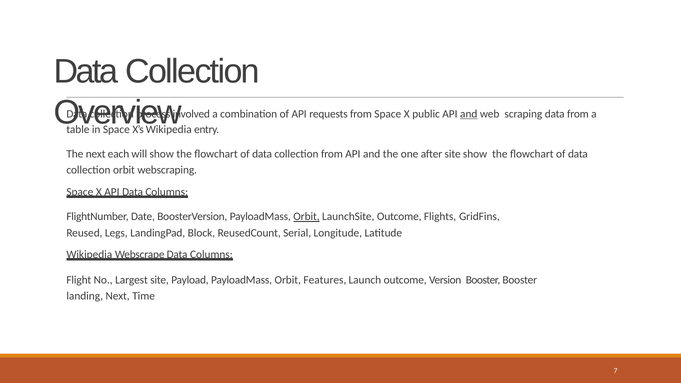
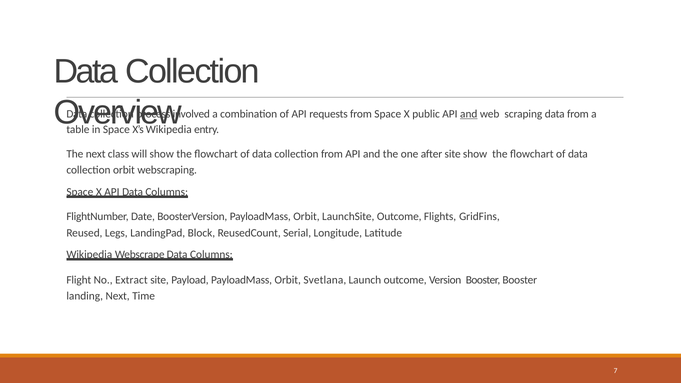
each: each -> class
Orbit at (306, 217) underline: present -> none
Largest: Largest -> Extract
Features: Features -> Svetlana
